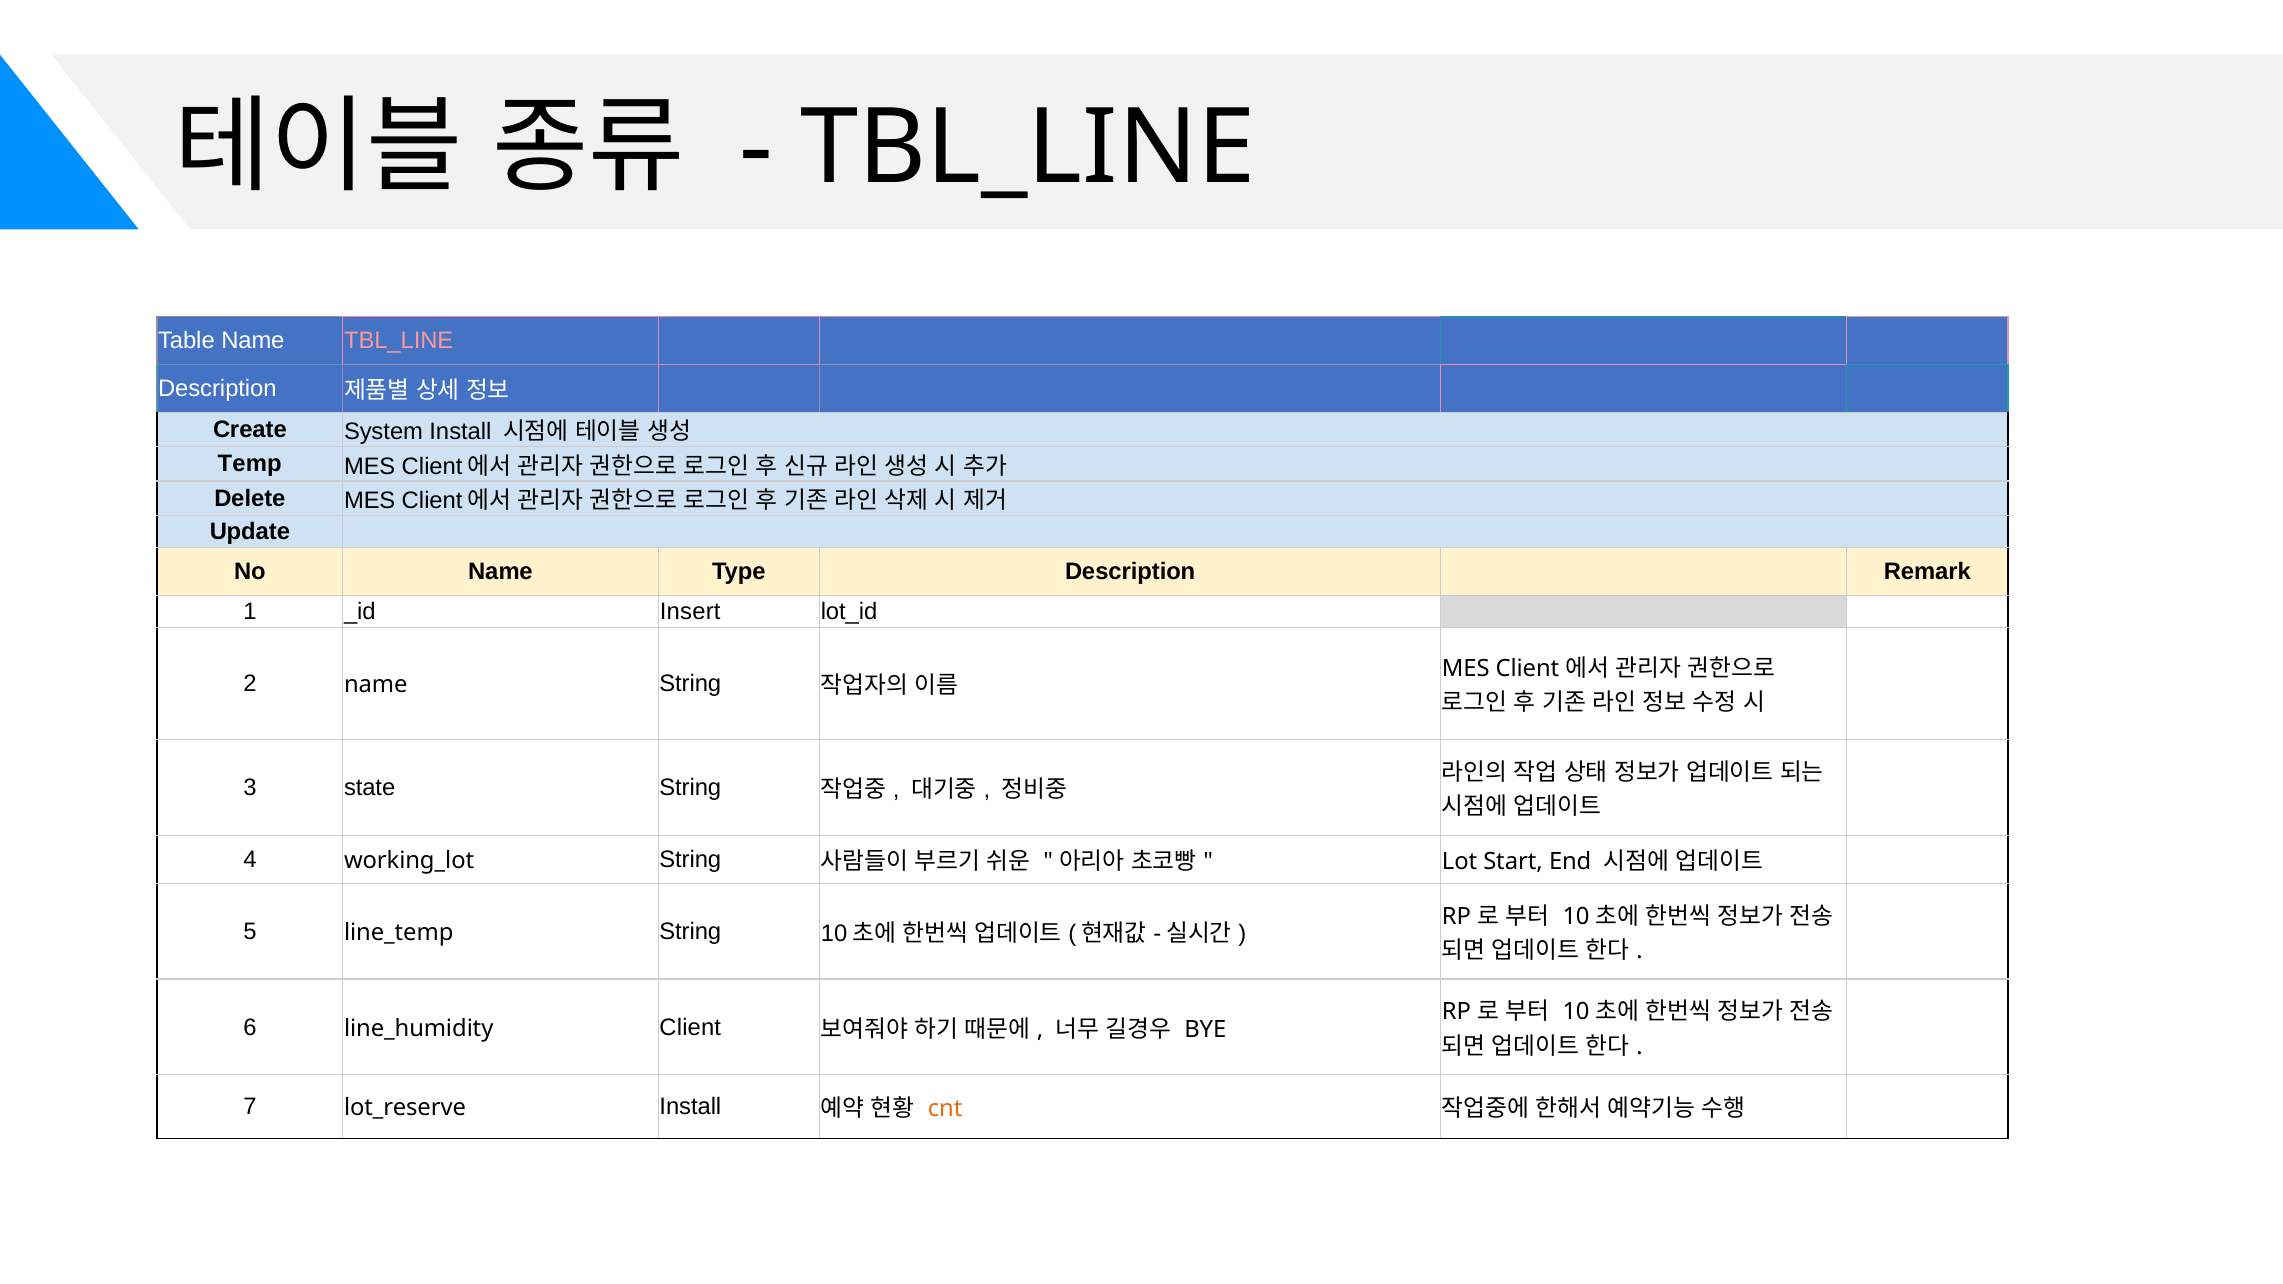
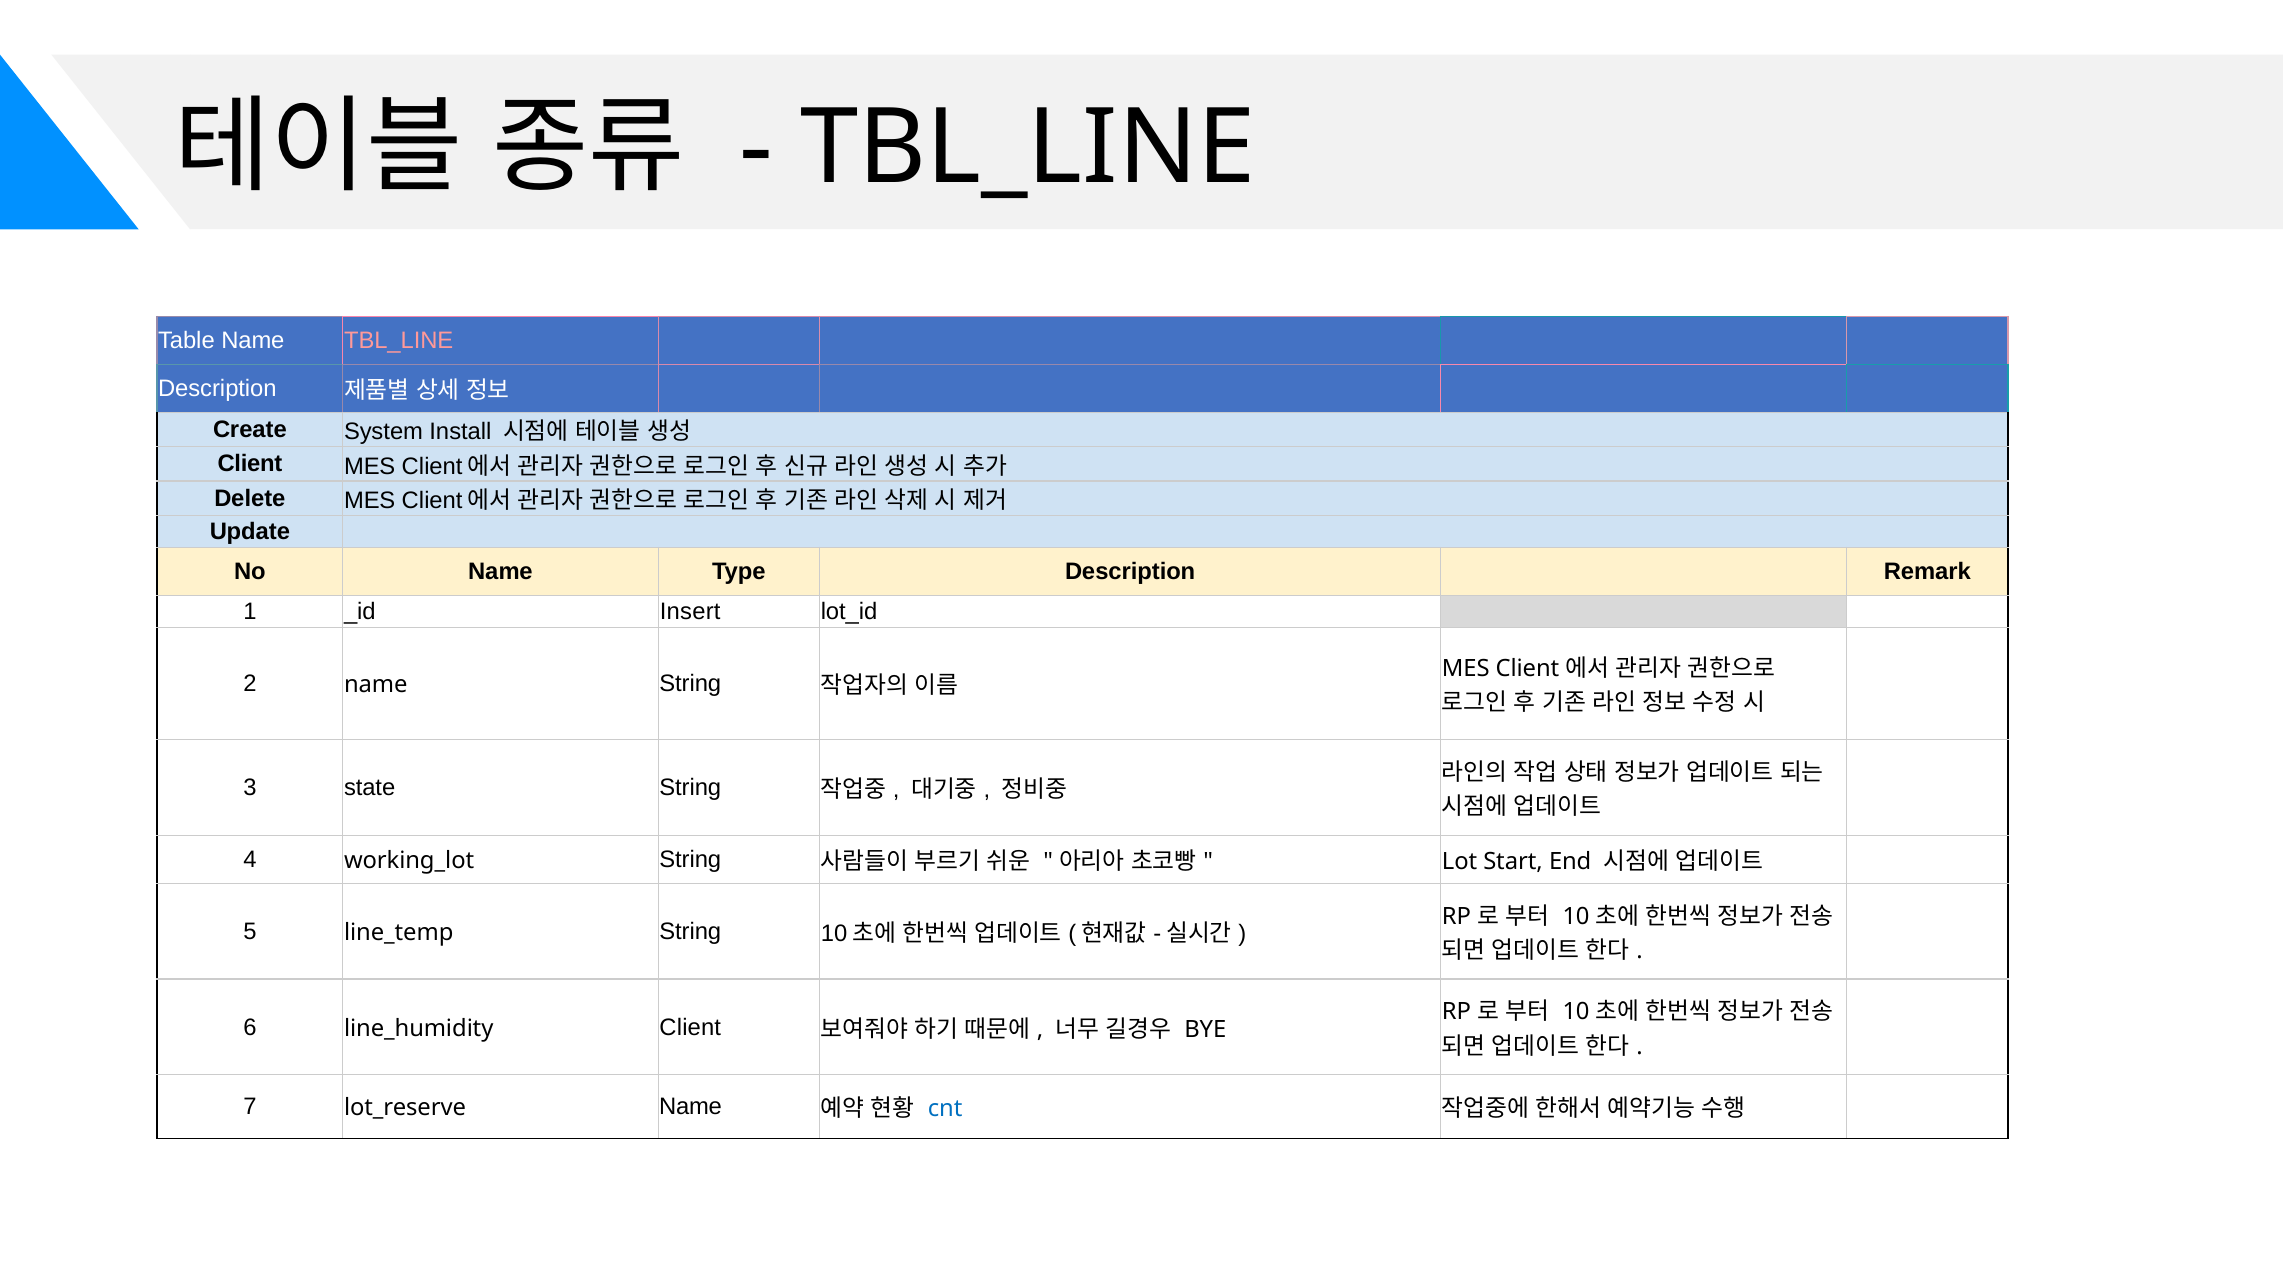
Temp at (250, 464): Temp -> Client
Install at (690, 1107): Install -> Name
cnt colour: orange -> blue
